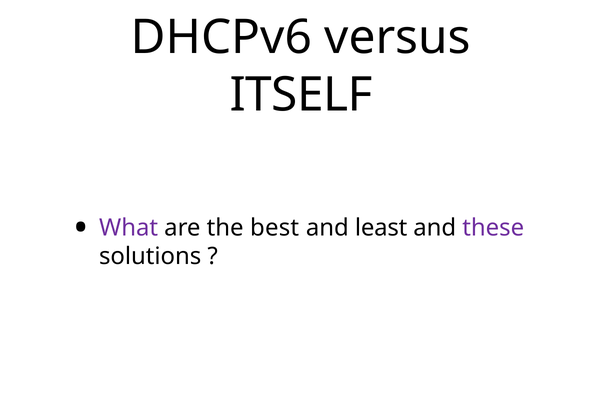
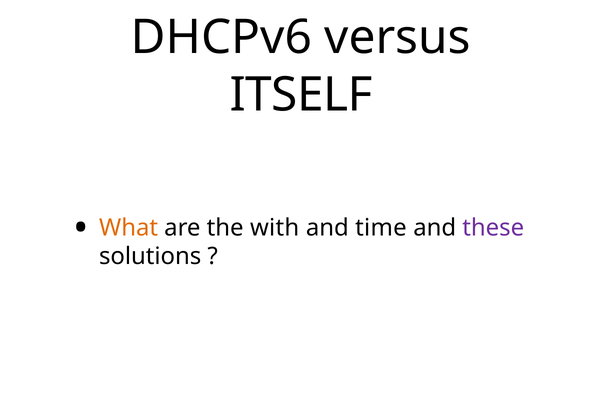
What colour: purple -> orange
best: best -> with
least: least -> time
